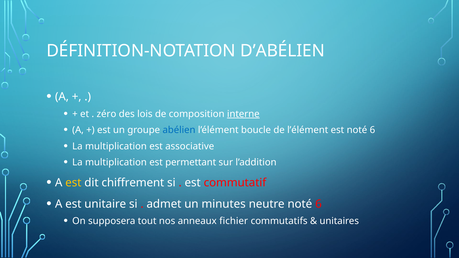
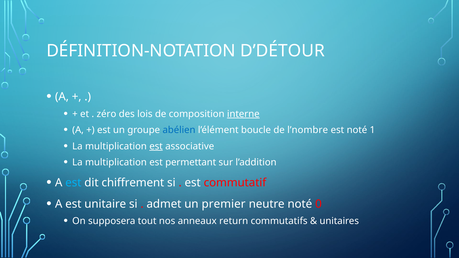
D’ABÉLIEN: D’ABÉLIEN -> D’DÉTOUR
de l’élément: l’élément -> l’nombre
est noté 6: 6 -> 1
est at (156, 146) underline: none -> present
est at (73, 183) colour: yellow -> light blue
minutes: minutes -> premier
neutre noté 6: 6 -> 0
fichier: fichier -> return
